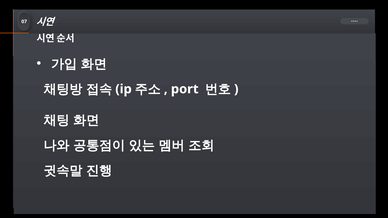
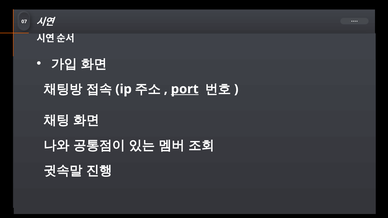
port underline: none -> present
